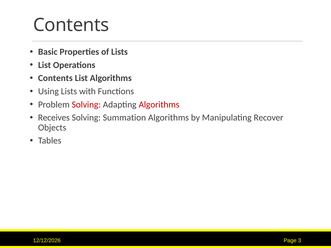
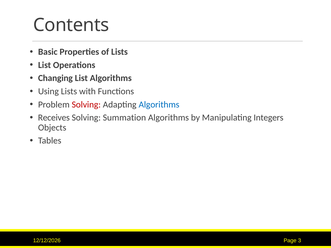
Contents at (55, 78): Contents -> Changing
Algorithms at (159, 105) colour: red -> blue
Recover: Recover -> Integers
